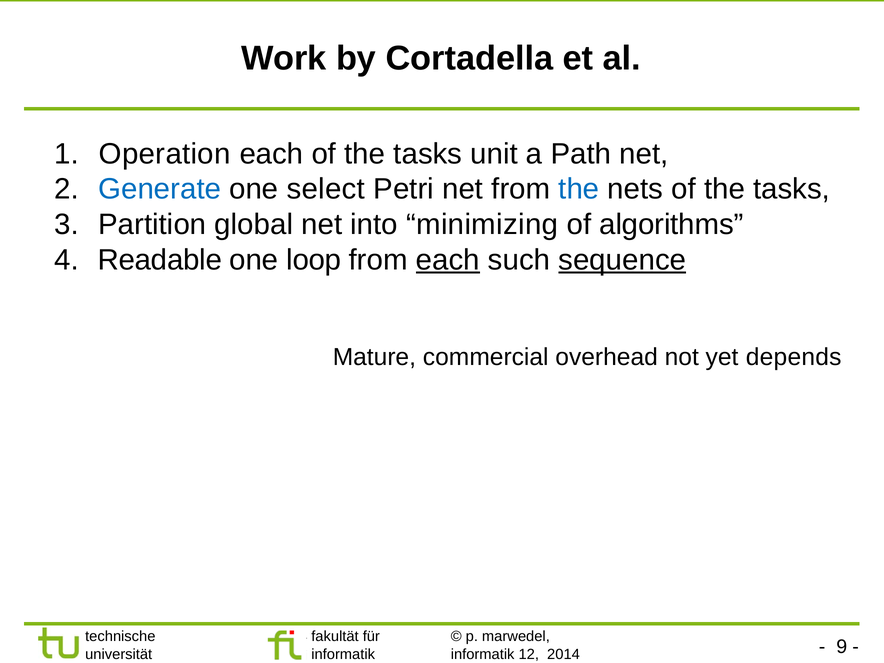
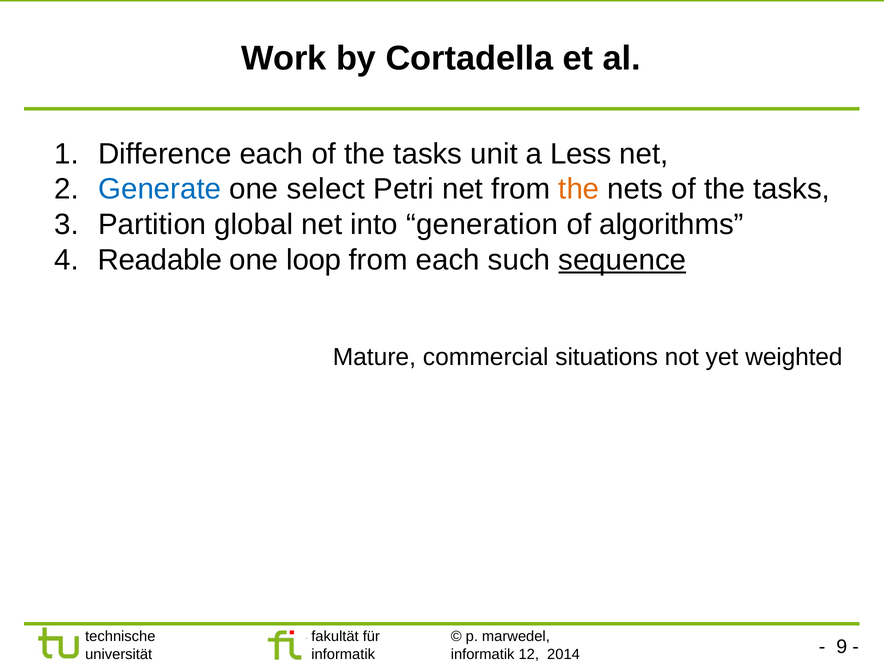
Operation: Operation -> Difference
Path: Path -> Less
the at (579, 189) colour: blue -> orange
minimizing: minimizing -> generation
each at (448, 260) underline: present -> none
overhead: overhead -> situations
depends: depends -> weighted
